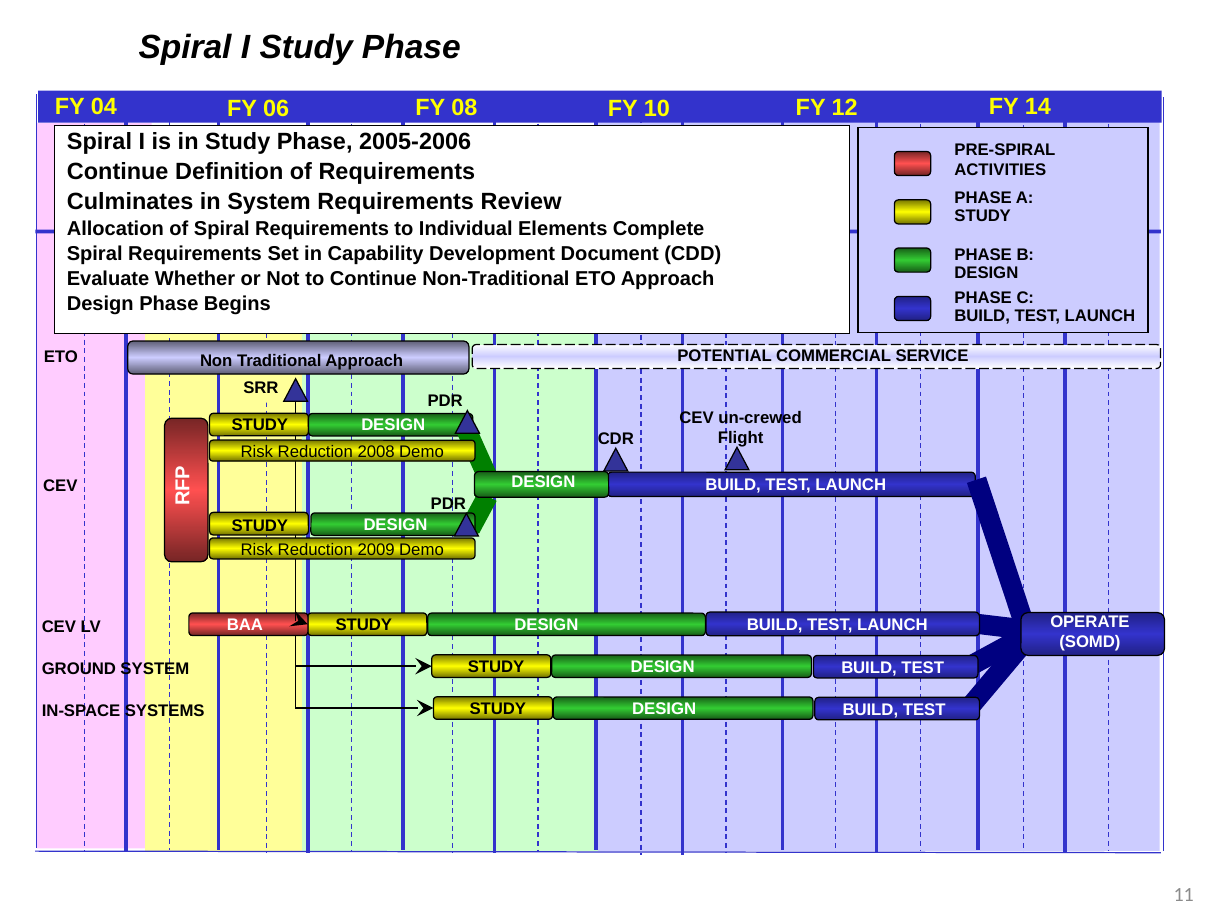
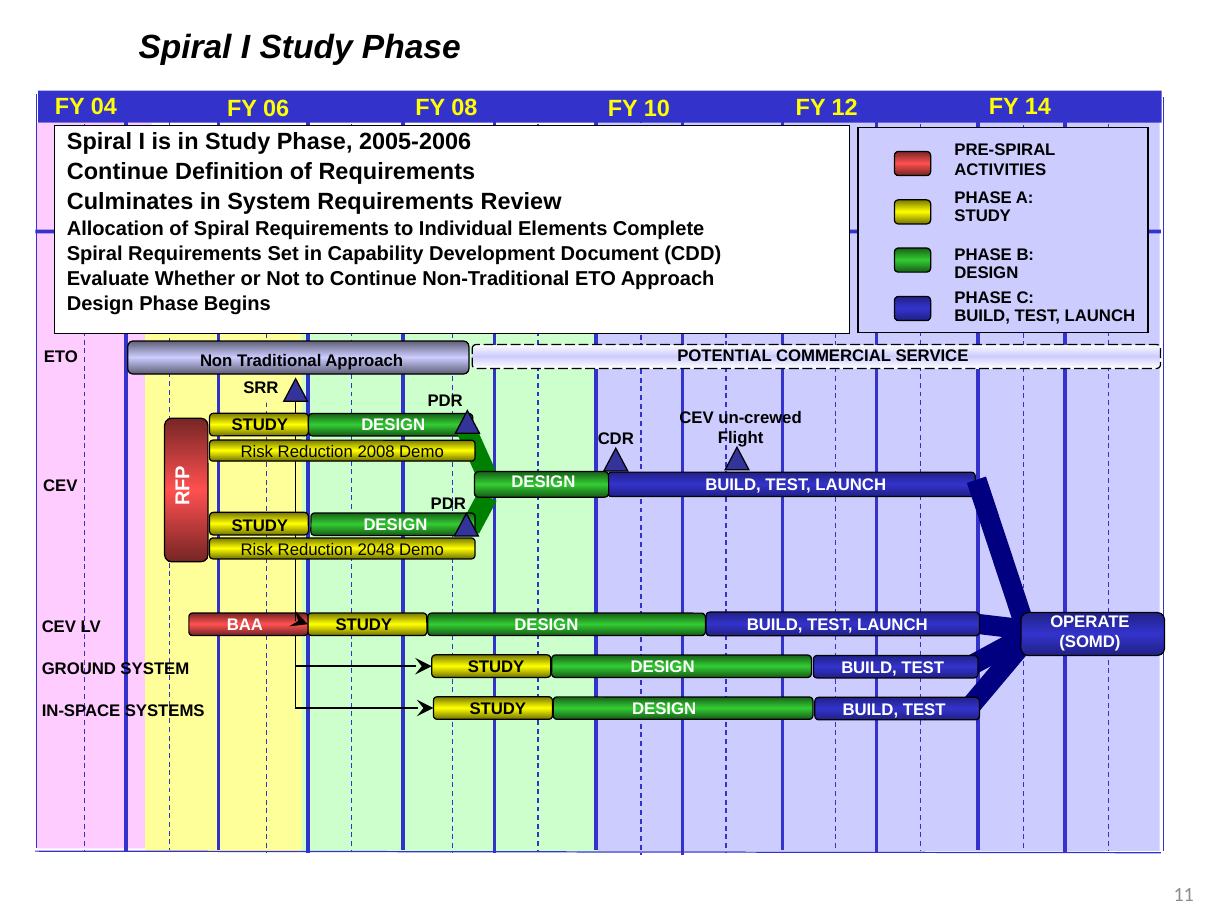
2009: 2009 -> 2048
